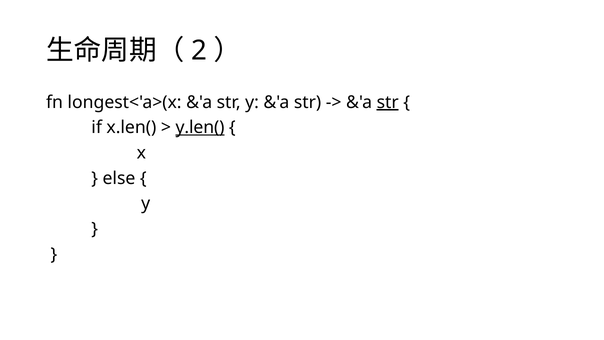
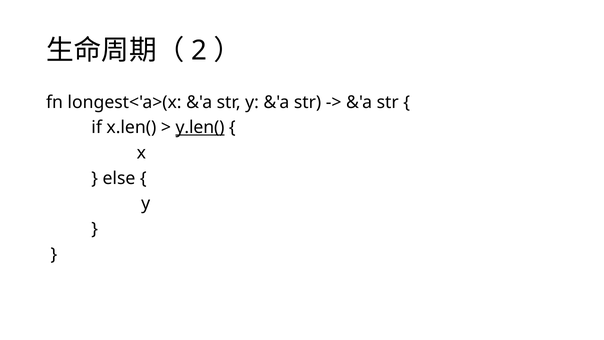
str at (388, 102) underline: present -> none
